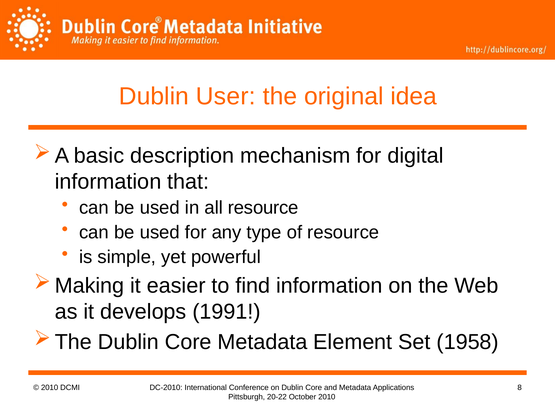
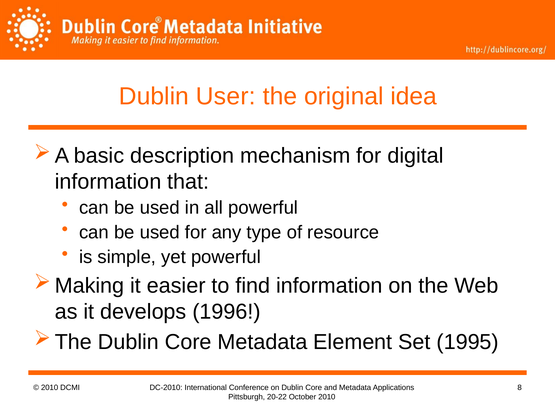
all resource: resource -> powerful
1991: 1991 -> 1996
1958: 1958 -> 1995
